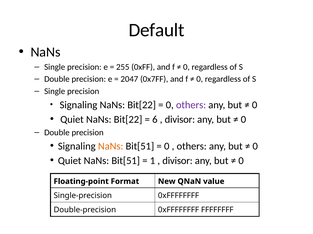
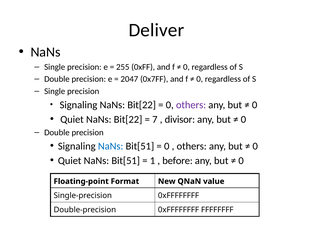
Default: Default -> Deliver
6: 6 -> 7
NaNs at (111, 147) colour: orange -> blue
divisor at (178, 161): divisor -> before
